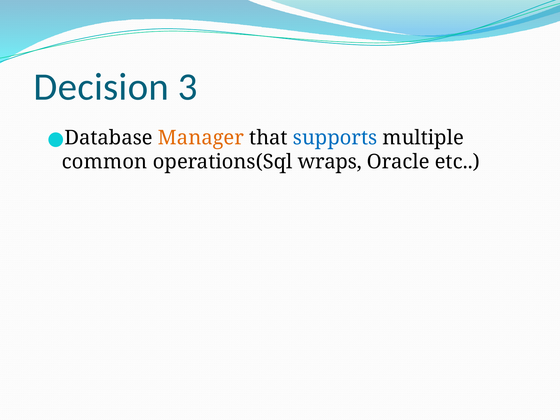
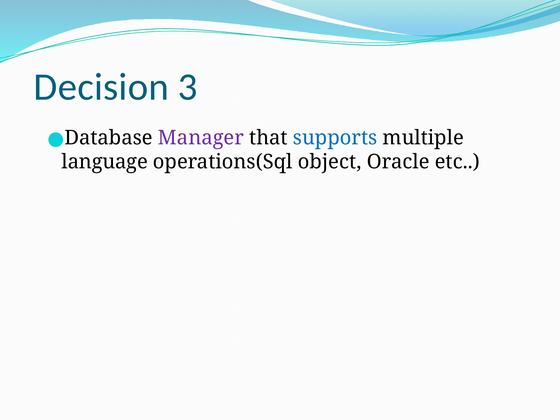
Manager colour: orange -> purple
common: common -> language
wraps: wraps -> object
